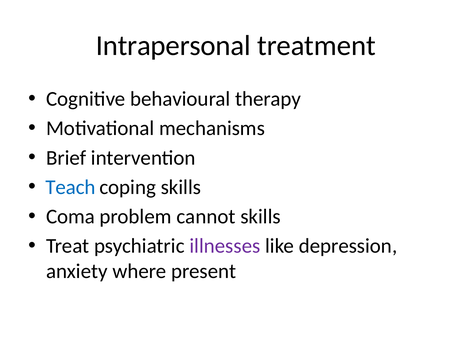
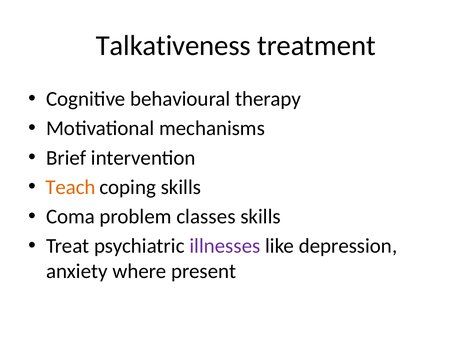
Intrapersonal: Intrapersonal -> Talkativeness
Teach colour: blue -> orange
cannot: cannot -> classes
